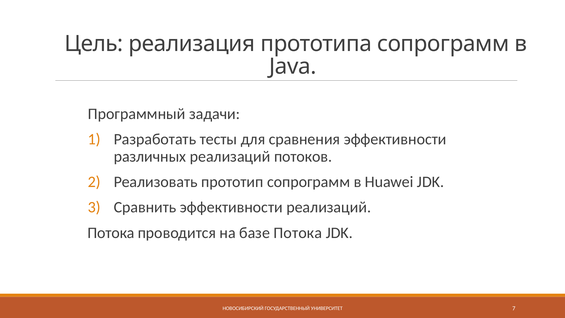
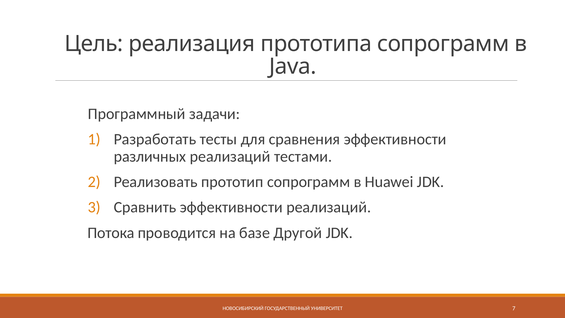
потоков: потоков -> тестами
базе Потока: Потока -> Другой
